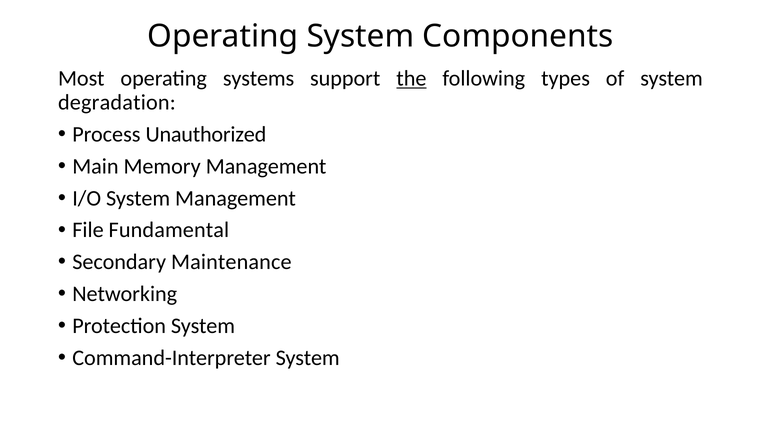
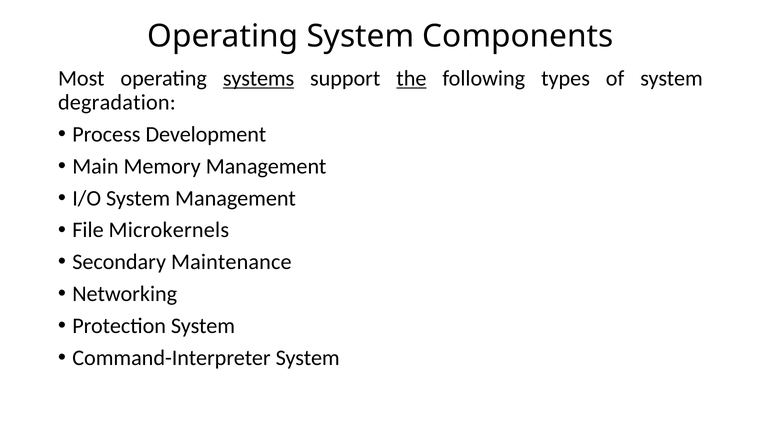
systems underline: none -> present
Unauthorized: Unauthorized -> Development
Fundamental: Fundamental -> Microkernels
